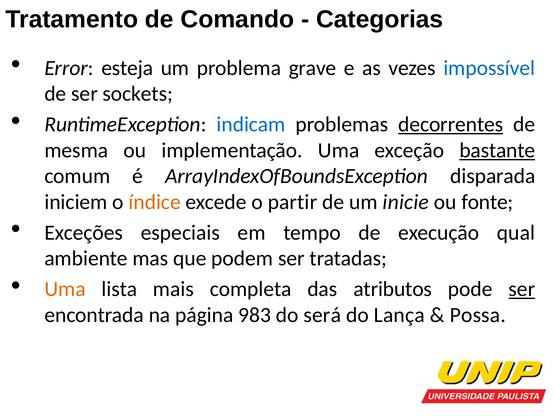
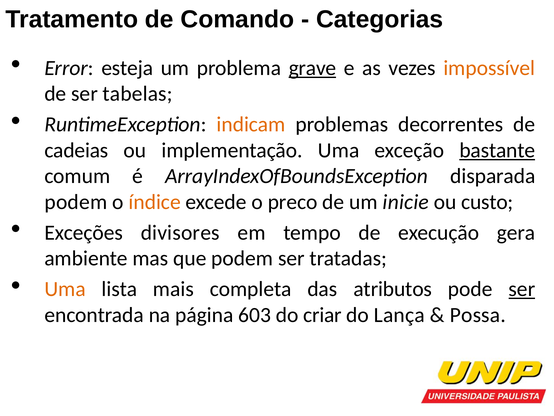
grave underline: none -> present
impossível colour: blue -> orange
sockets: sockets -> tabelas
indicam colour: blue -> orange
decorrentes underline: present -> none
mesma: mesma -> cadeias
iniciem at (76, 202): iniciem -> podem
partir: partir -> preco
fonte: fonte -> custo
especiais: especiais -> divisores
qual: qual -> gera
983: 983 -> 603
será: será -> criar
